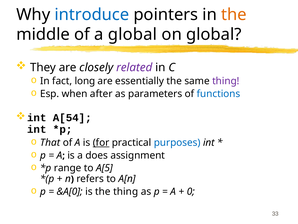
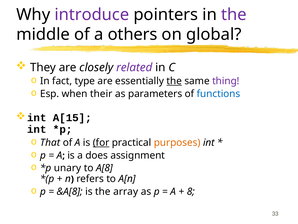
introduce colour: blue -> purple
the at (234, 15) colour: orange -> purple
a global: global -> others
long: long -> type
the at (174, 81) underline: none -> present
after: after -> their
A[54: A[54 -> A[15
purposes colour: blue -> orange
range: range -> unary
A[5: A[5 -> A[8
&A[0: &A[0 -> &A[8
the thing: thing -> array
0: 0 -> 8
